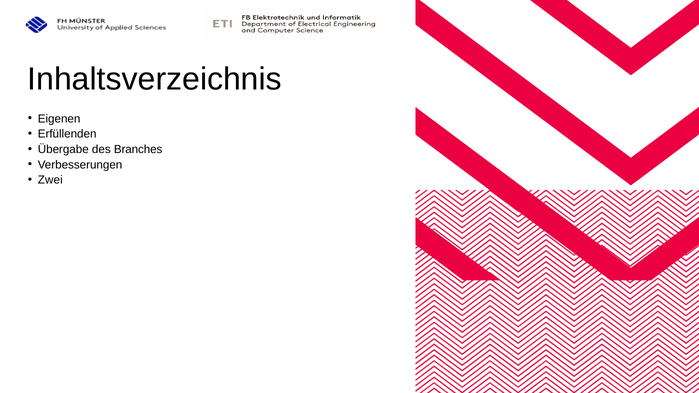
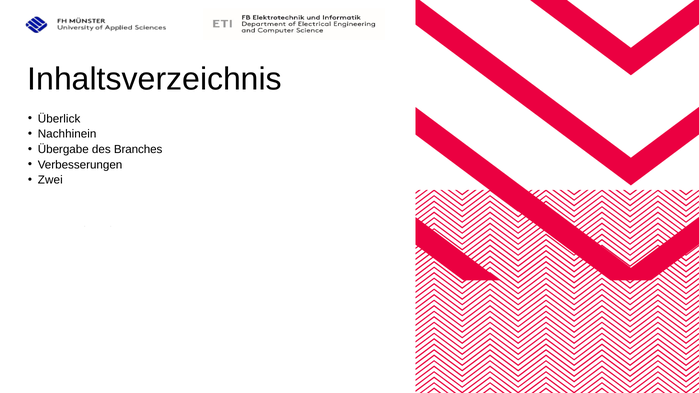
Eigenen: Eigenen -> Überlick
Erfüllenden: Erfüllenden -> Nachhinein
